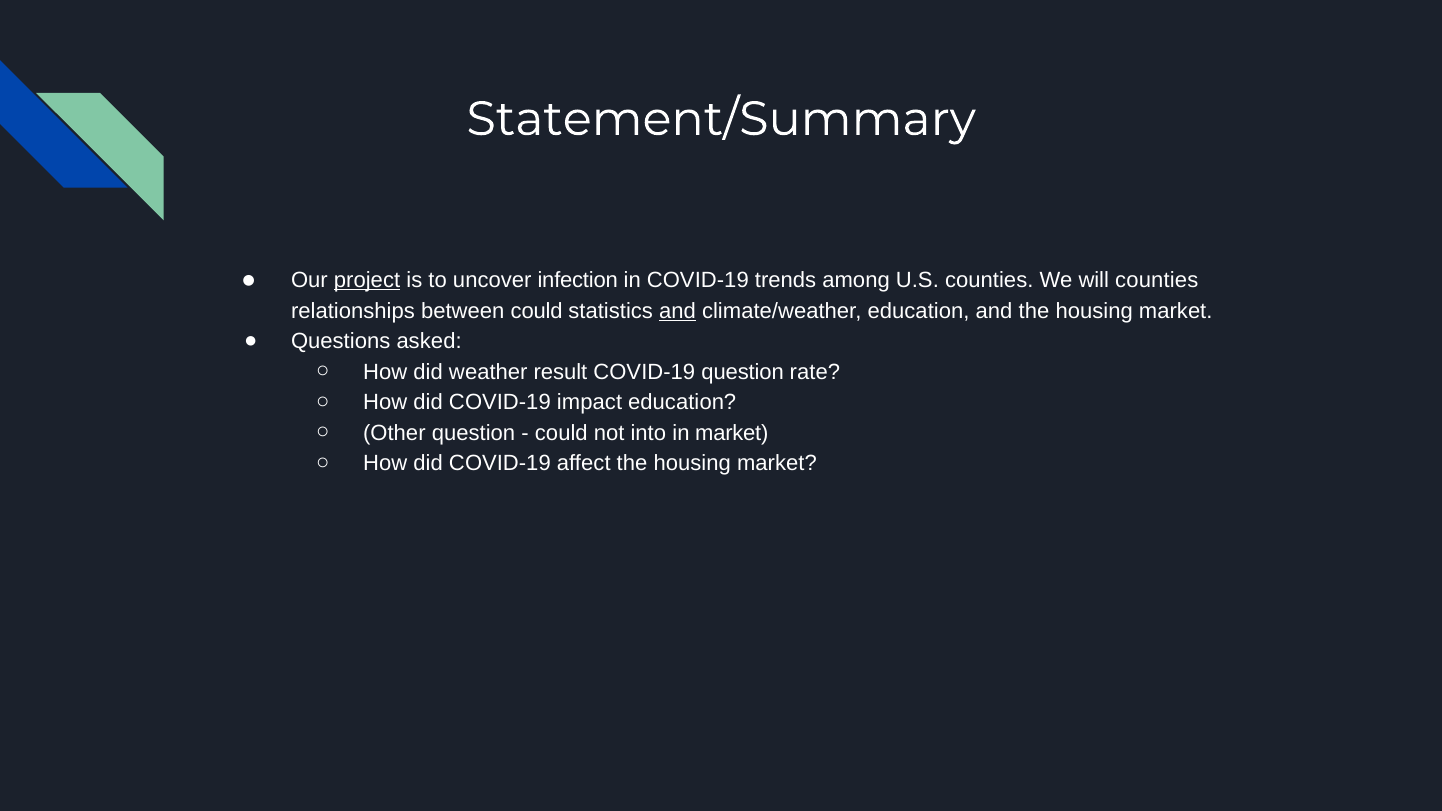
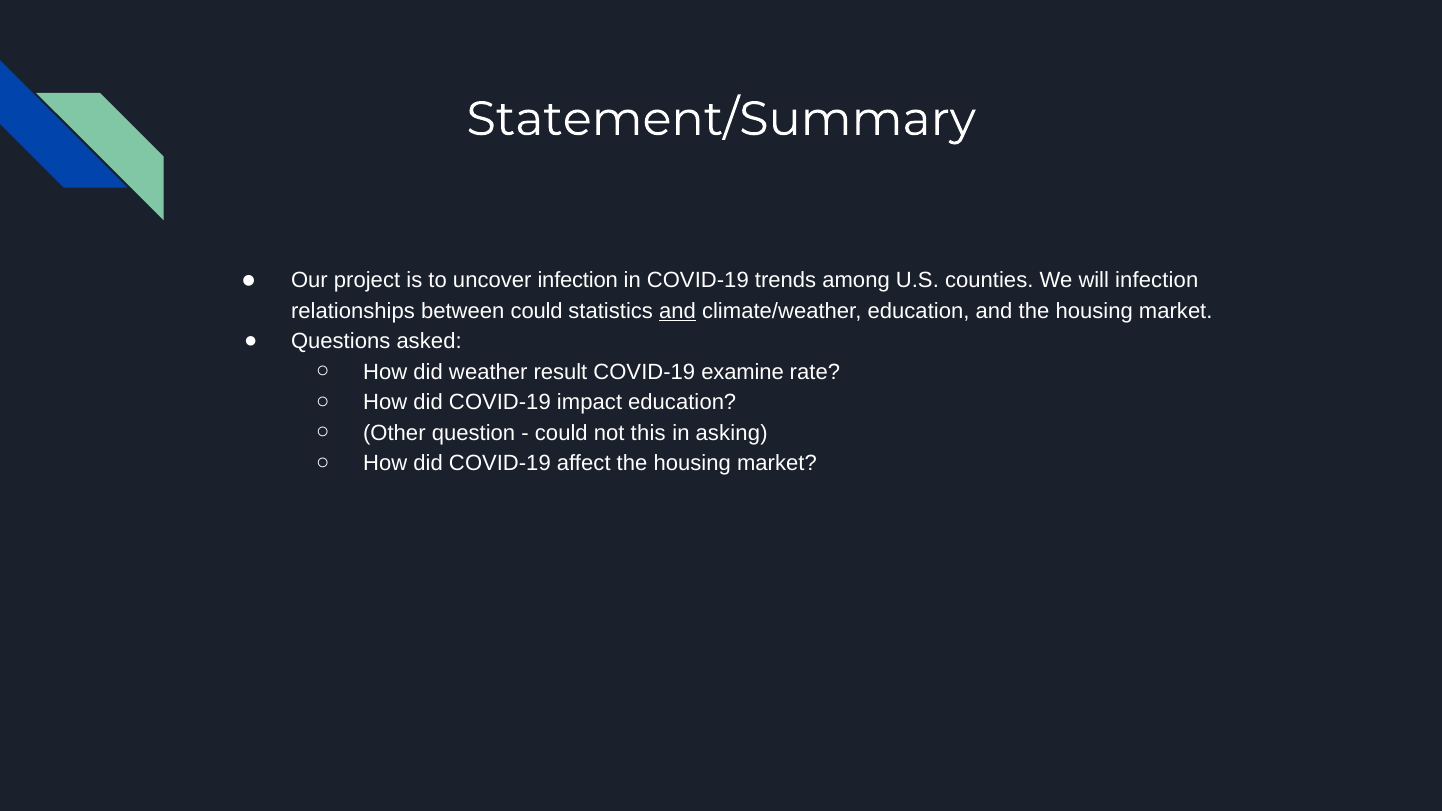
project underline: present -> none
will counties: counties -> infection
COVID-19 question: question -> examine
into: into -> this
in market: market -> asking
